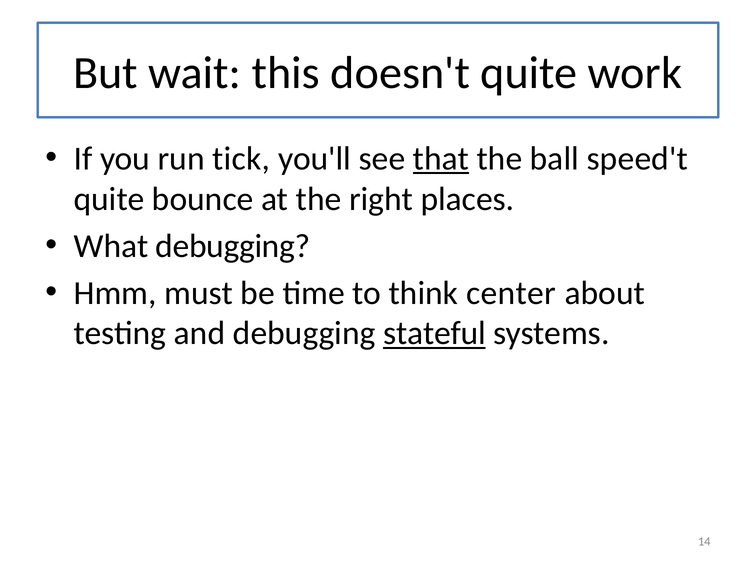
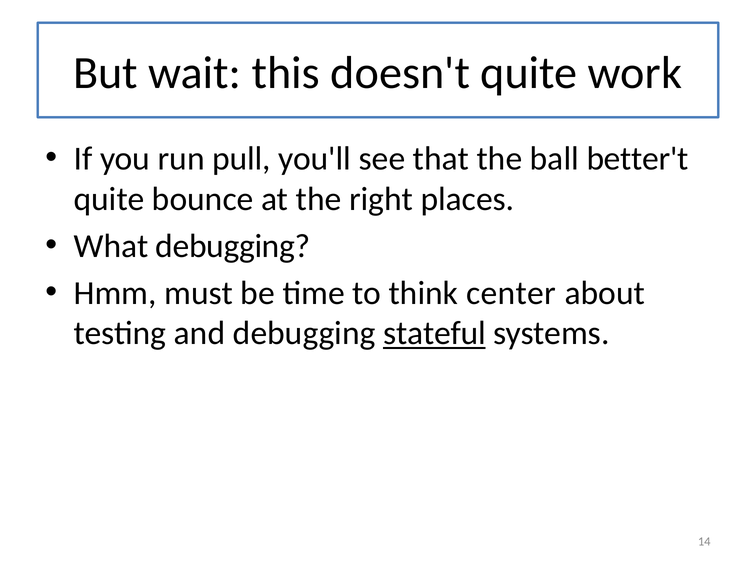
tick: tick -> pull
that underline: present -> none
speed't: speed't -> better't
